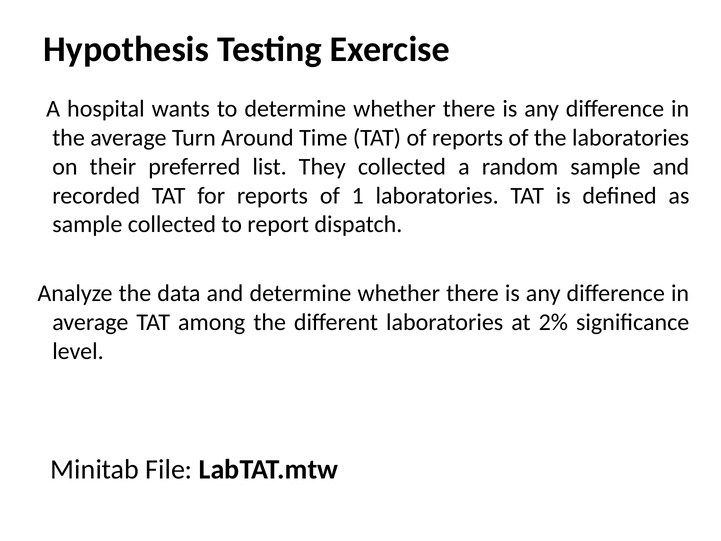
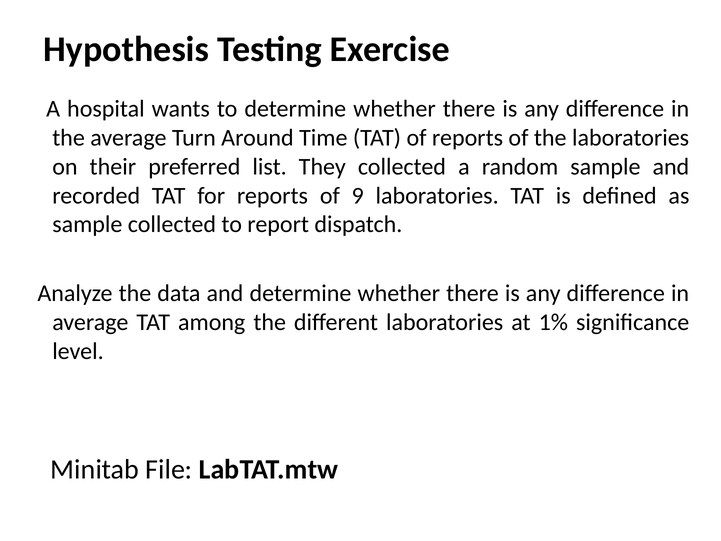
1: 1 -> 9
2%: 2% -> 1%
